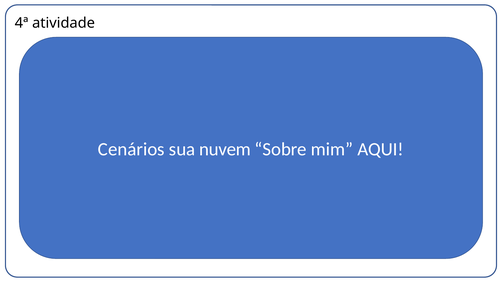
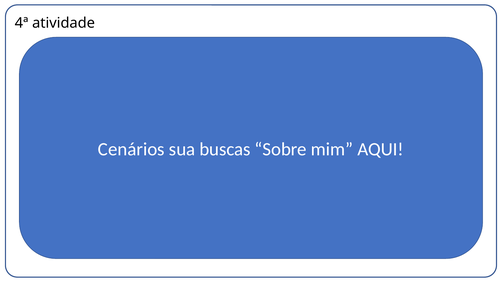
nuvem: nuvem -> buscas
